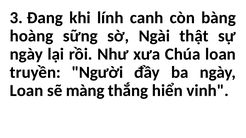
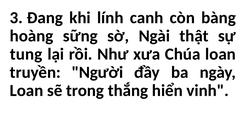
ngày at (26, 54): ngày -> tung
màng: màng -> trong
